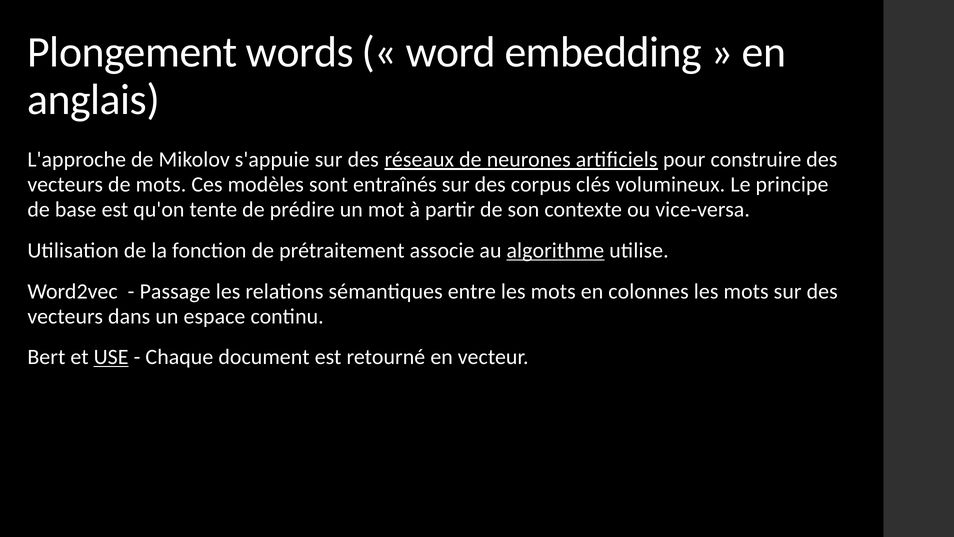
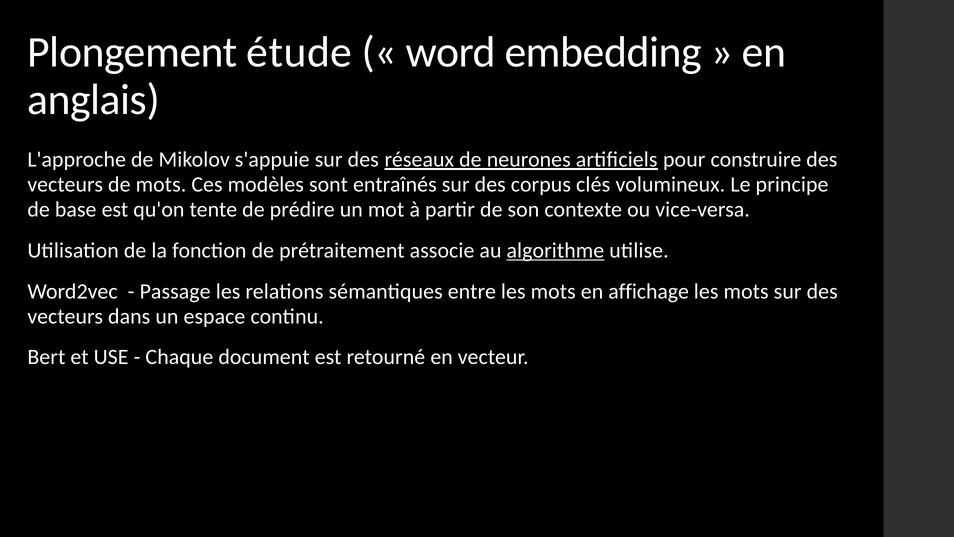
words: words -> étude
colonnes: colonnes -> affichage
USE underline: present -> none
